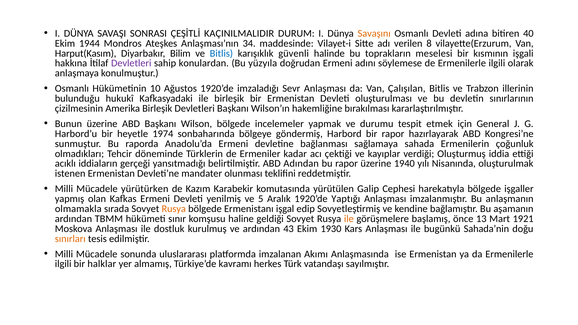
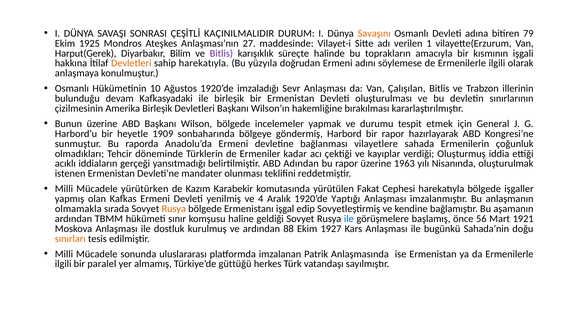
40: 40 -> 79
1944: 1944 -> 1925
34: 34 -> 27
8: 8 -> 1
Harput(Kasım: Harput(Kasım -> Harput(Gerek
Bitlis at (221, 53) colour: blue -> purple
güvenli: güvenli -> süreçte
meselesi: meselesi -> amacıyla
Devletleri at (131, 63) colour: purple -> orange
sahip konulardan: konulardan -> harekatıyla
hukukî: hukukî -> devam
1974: 1974 -> 1909
sağlamaya: sağlamaya -> vilayetlere
1940: 1940 -> 1963
Galip: Galip -> Fakat
5: 5 -> 4
ile at (349, 219) colour: orange -> blue
13: 13 -> 56
43: 43 -> 88
1930: 1930 -> 1927
Akımı: Akımı -> Patrik
halklar: halklar -> paralel
kavramı: kavramı -> güttüğü
